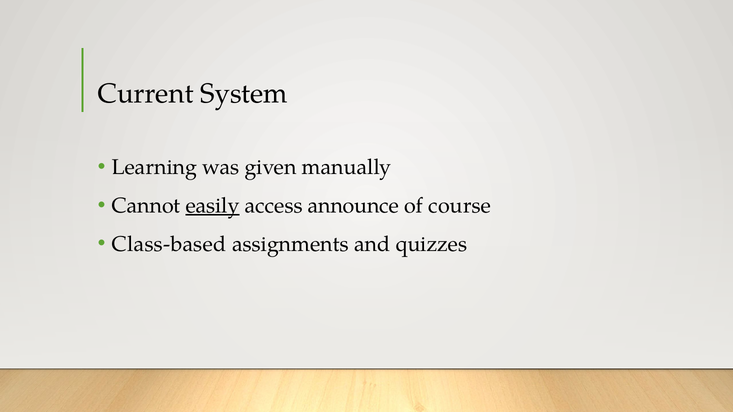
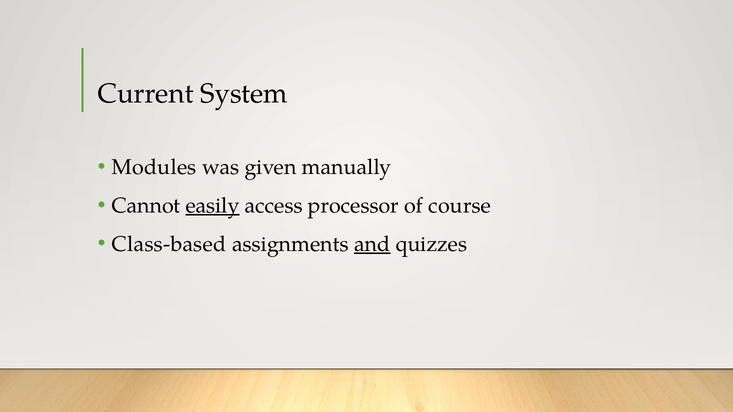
Learning: Learning -> Modules
announce: announce -> processor
and underline: none -> present
